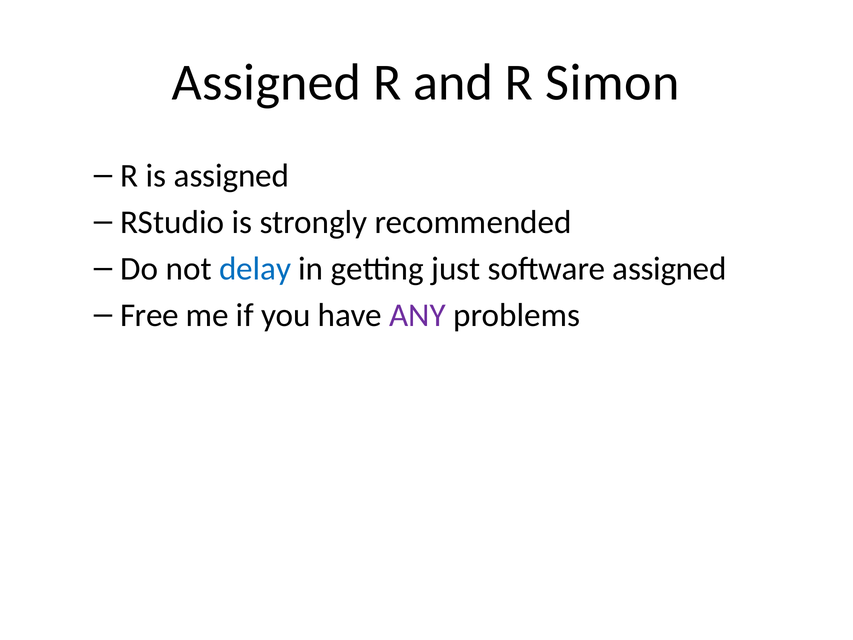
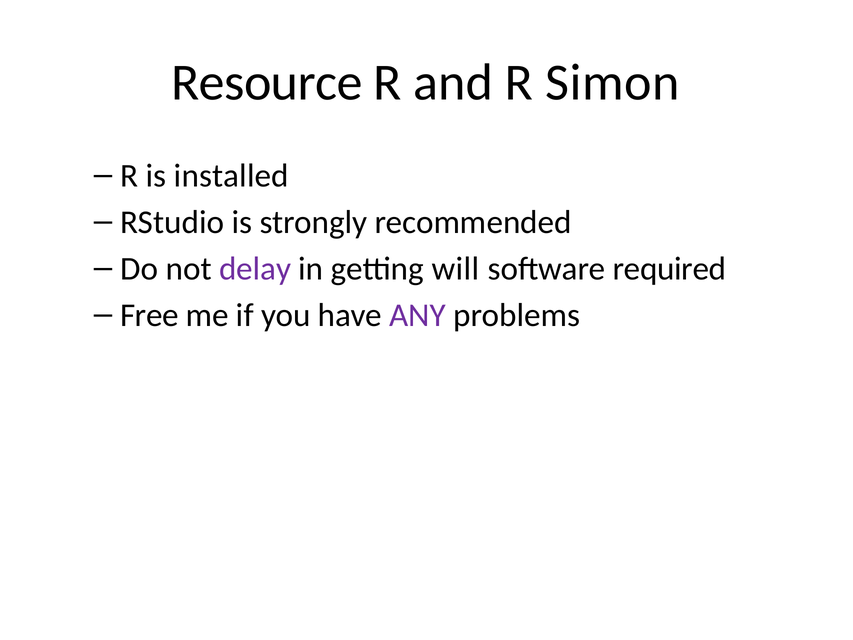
Assigned at (267, 83): Assigned -> Resource
is assigned: assigned -> installed
delay colour: blue -> purple
just: just -> will
software assigned: assigned -> required
